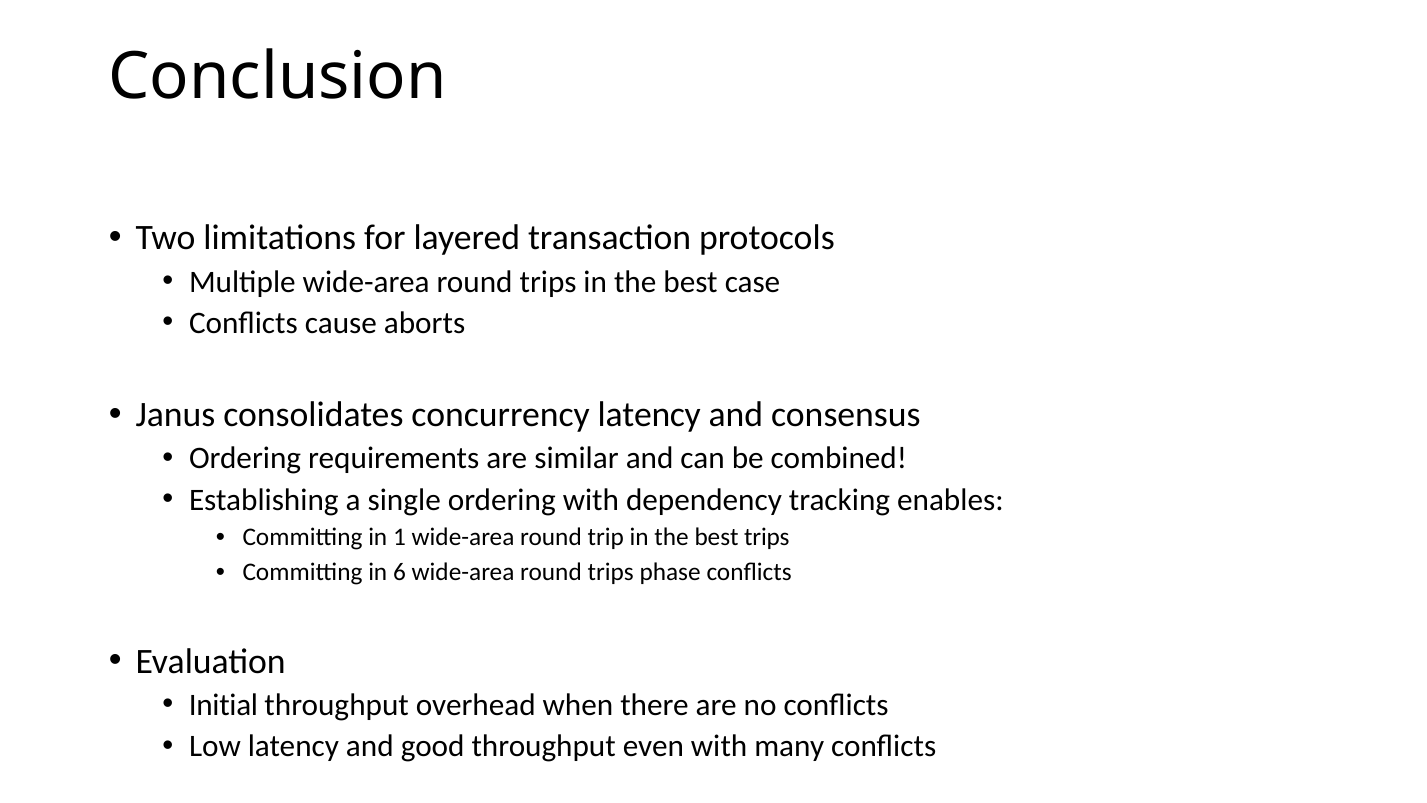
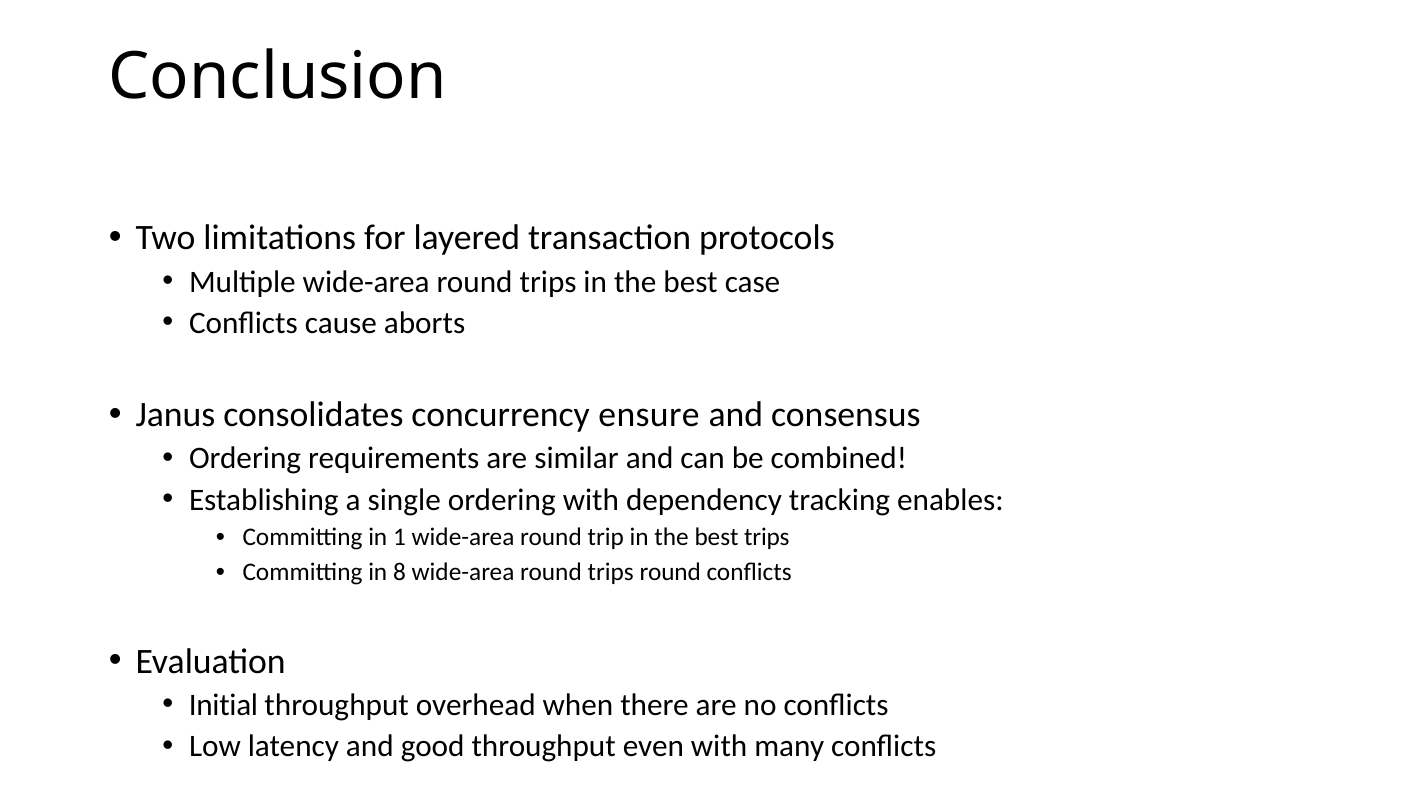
concurrency latency: latency -> ensure
6: 6 -> 8
trips phase: phase -> round
